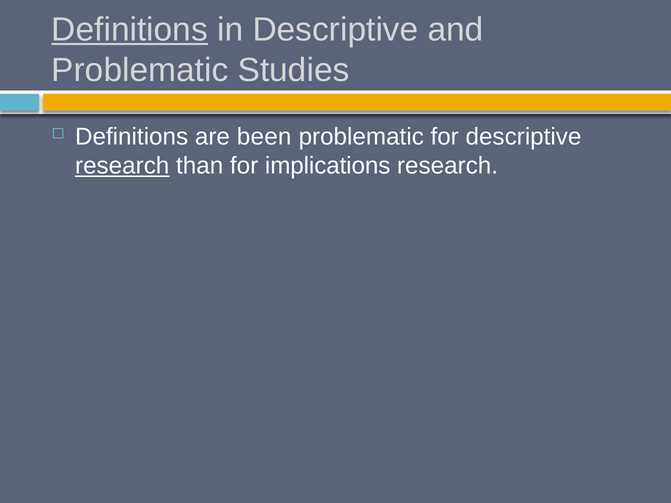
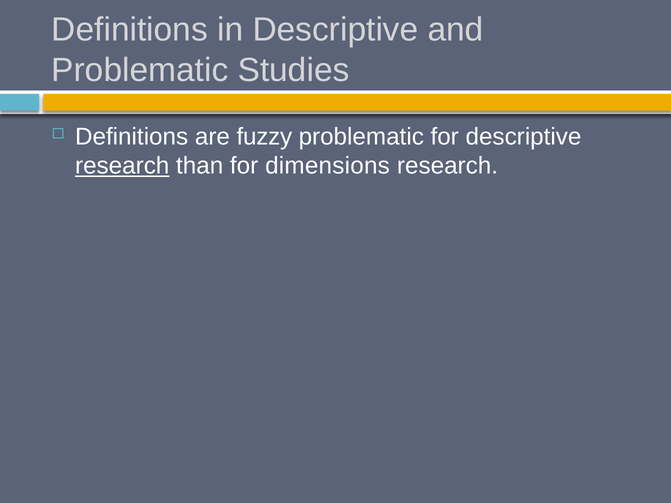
Definitions at (130, 30) underline: present -> none
been: been -> fuzzy
implications: implications -> dimensions
